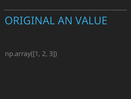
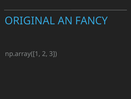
VALUE: VALUE -> FANCY
